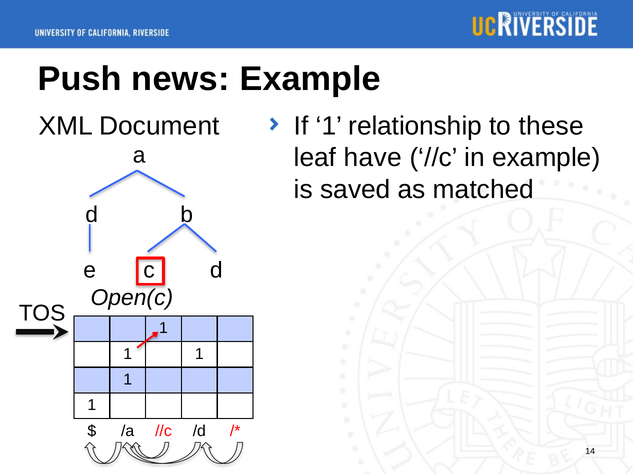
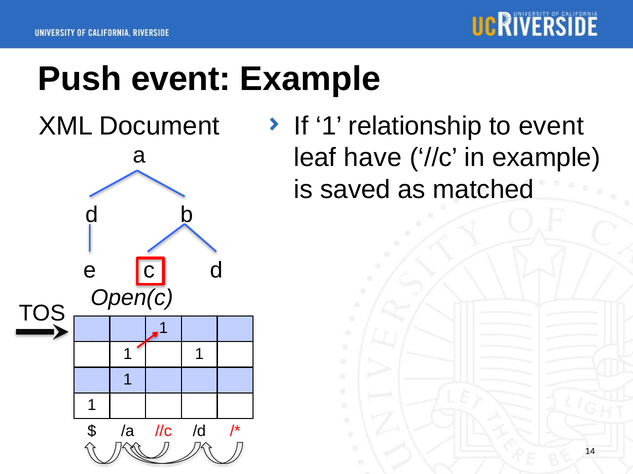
Push news: news -> event
to these: these -> event
